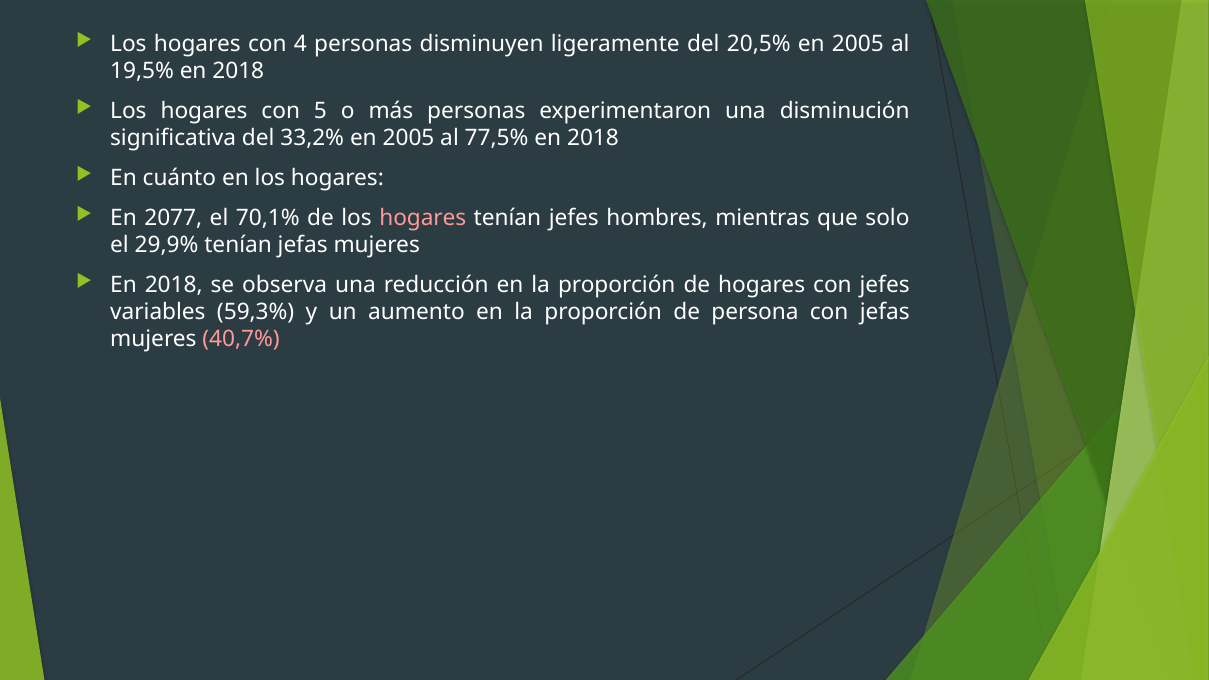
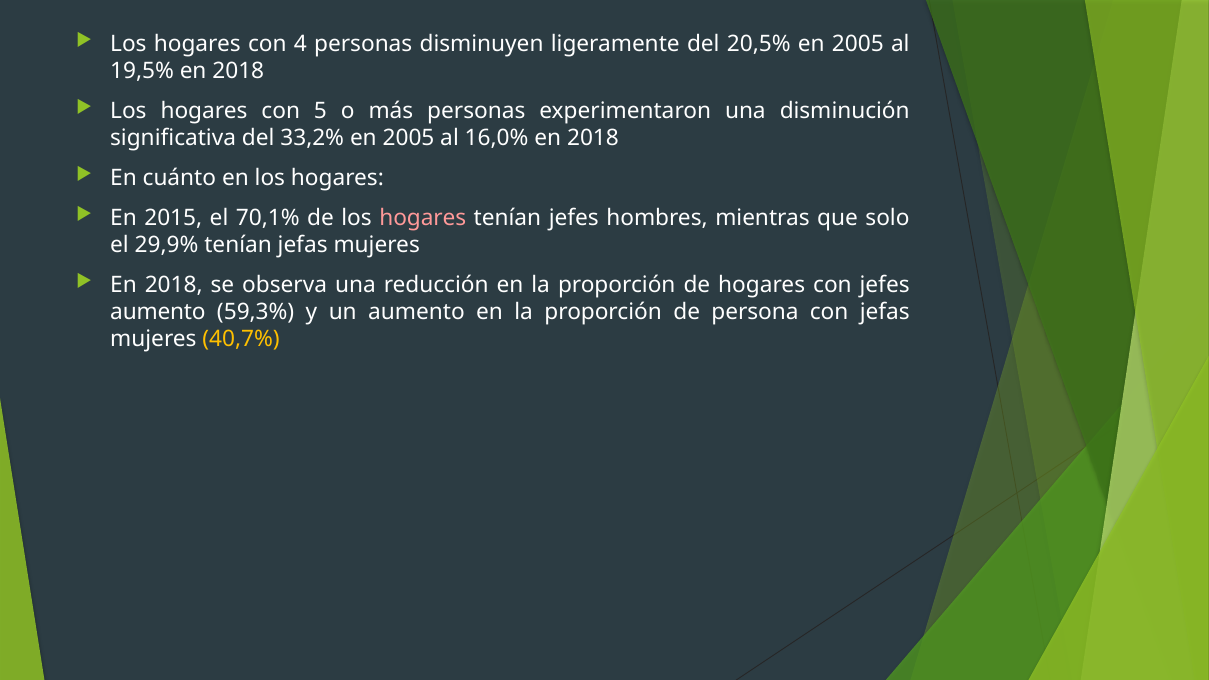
77,5%: 77,5% -> 16,0%
2077: 2077 -> 2015
variables at (158, 312): variables -> aumento
40,7% colour: pink -> yellow
